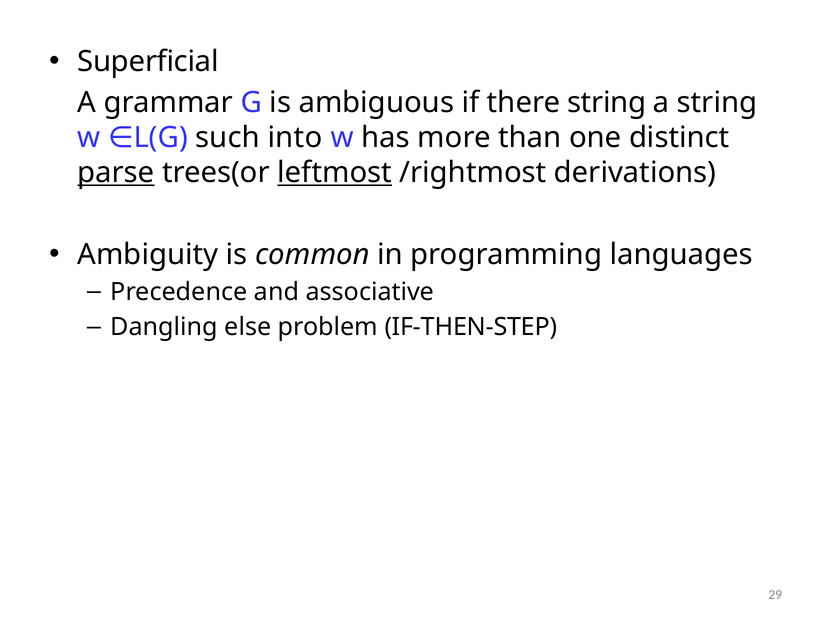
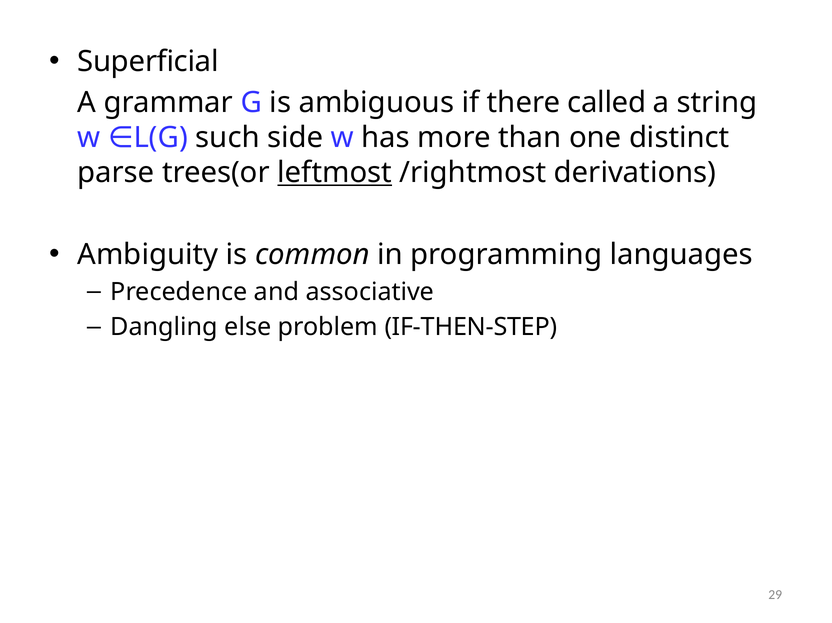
there string: string -> called
into: into -> side
parse underline: present -> none
